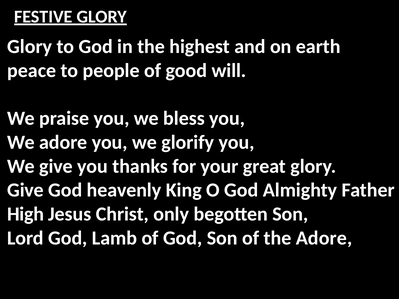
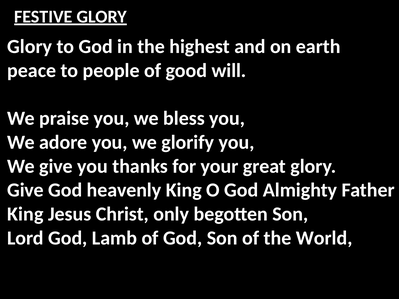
High at (26, 214): High -> King
the Adore: Adore -> World
